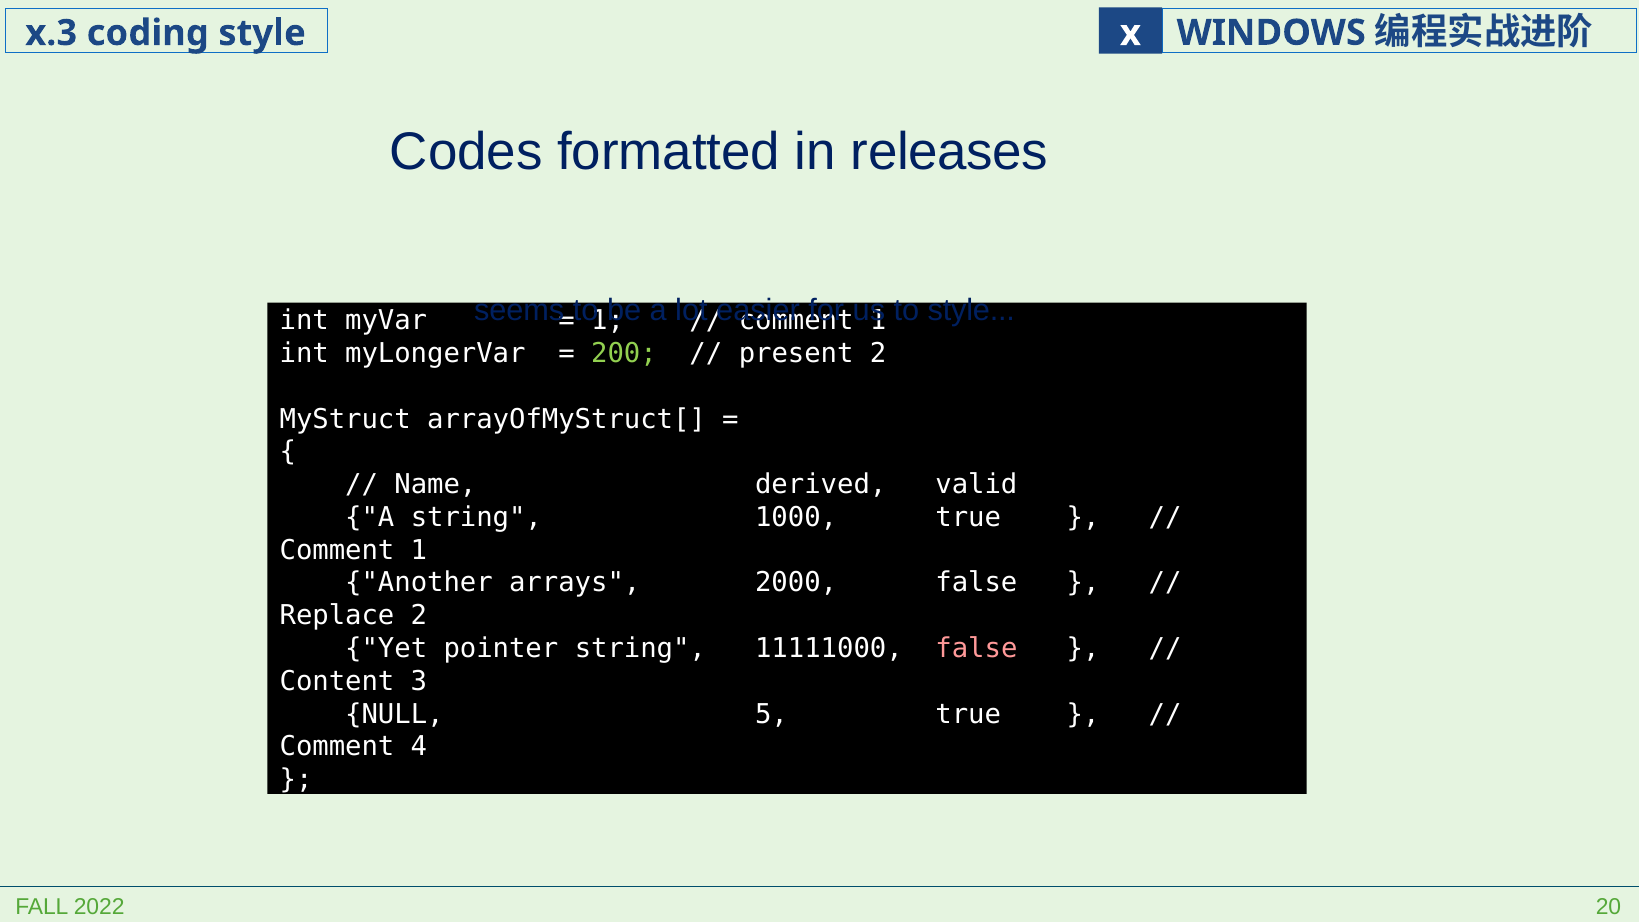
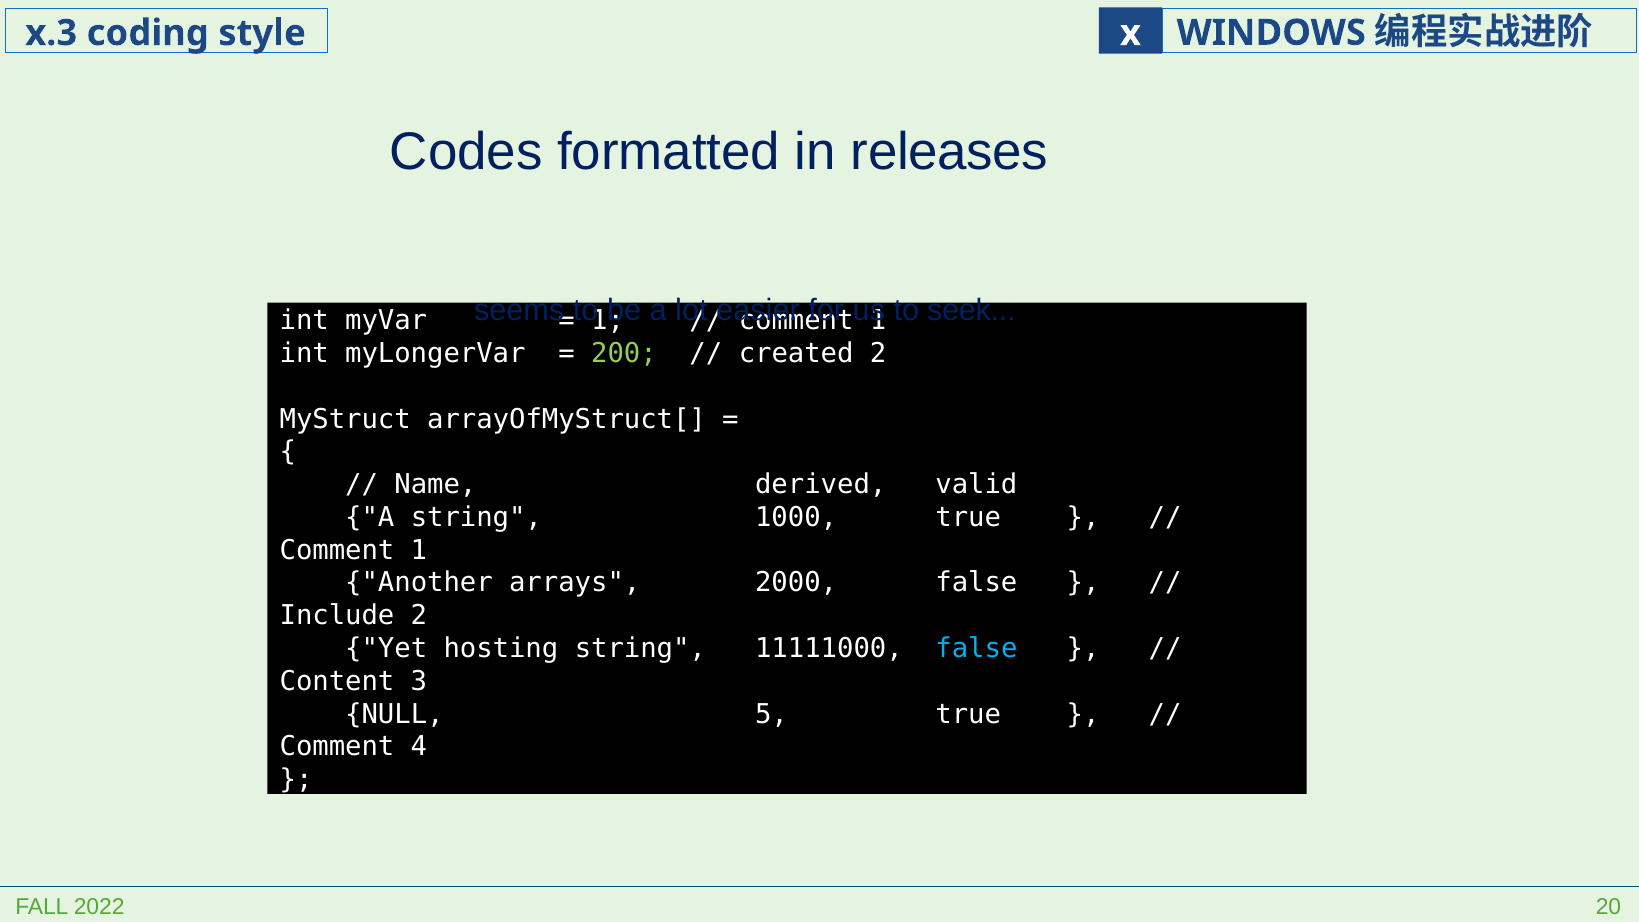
to style: style -> seek
present: present -> created
Replace: Replace -> Include
pointer: pointer -> hosting
false at (976, 648) colour: pink -> light blue
